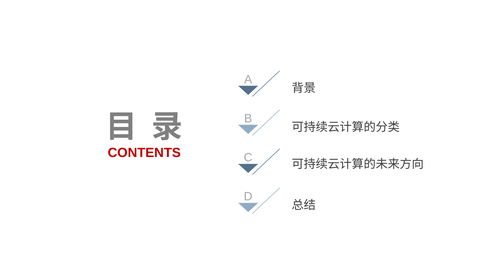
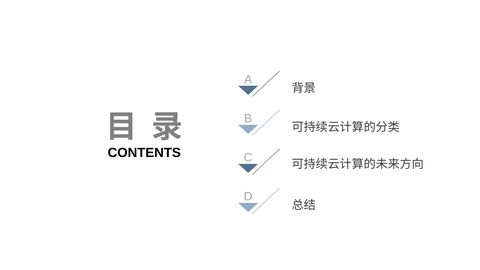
CONTENTS colour: red -> black
